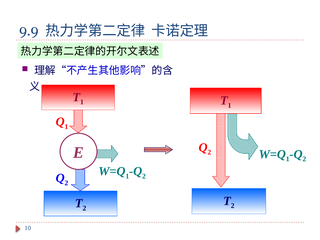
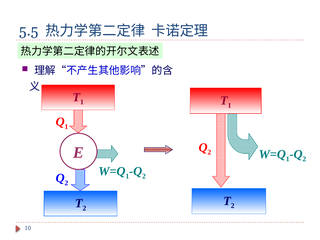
9.9: 9.9 -> 5.5
